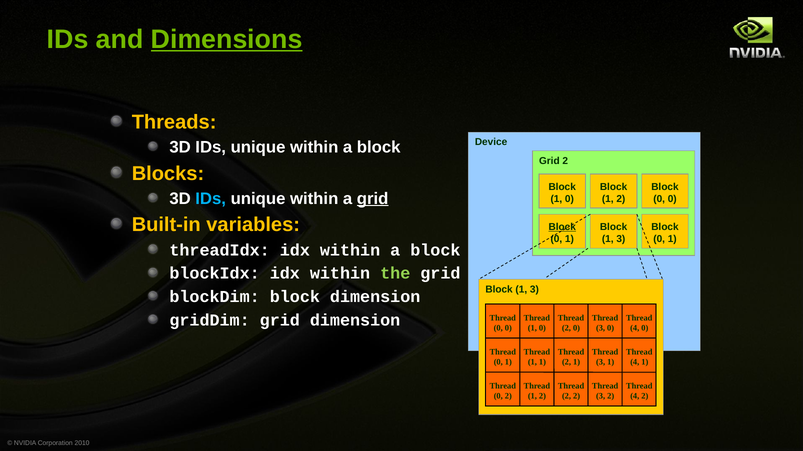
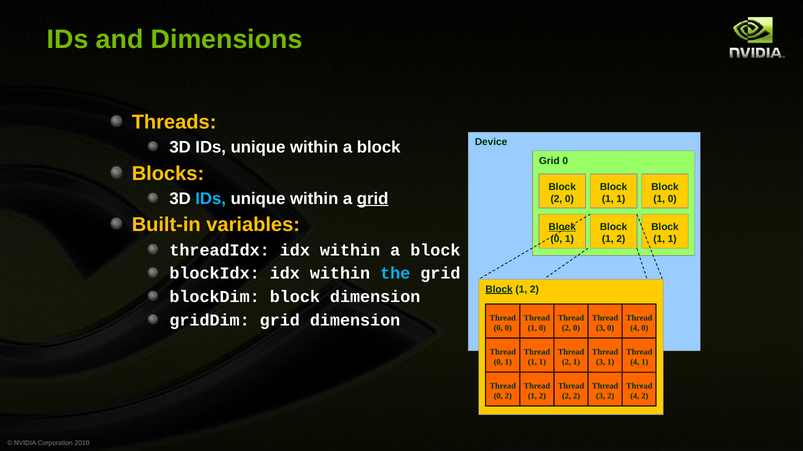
Dimensions underline: present -> none
Grid 2: 2 -> 0
1 at (556, 199): 1 -> 2
2 at (621, 199): 2 -> 1
0 at (659, 199): 0 -> 1
3 at (621, 239): 3 -> 2
0 at (659, 239): 0 -> 1
the colour: light green -> light blue
Block at (499, 290) underline: none -> present
3 at (534, 290): 3 -> 2
